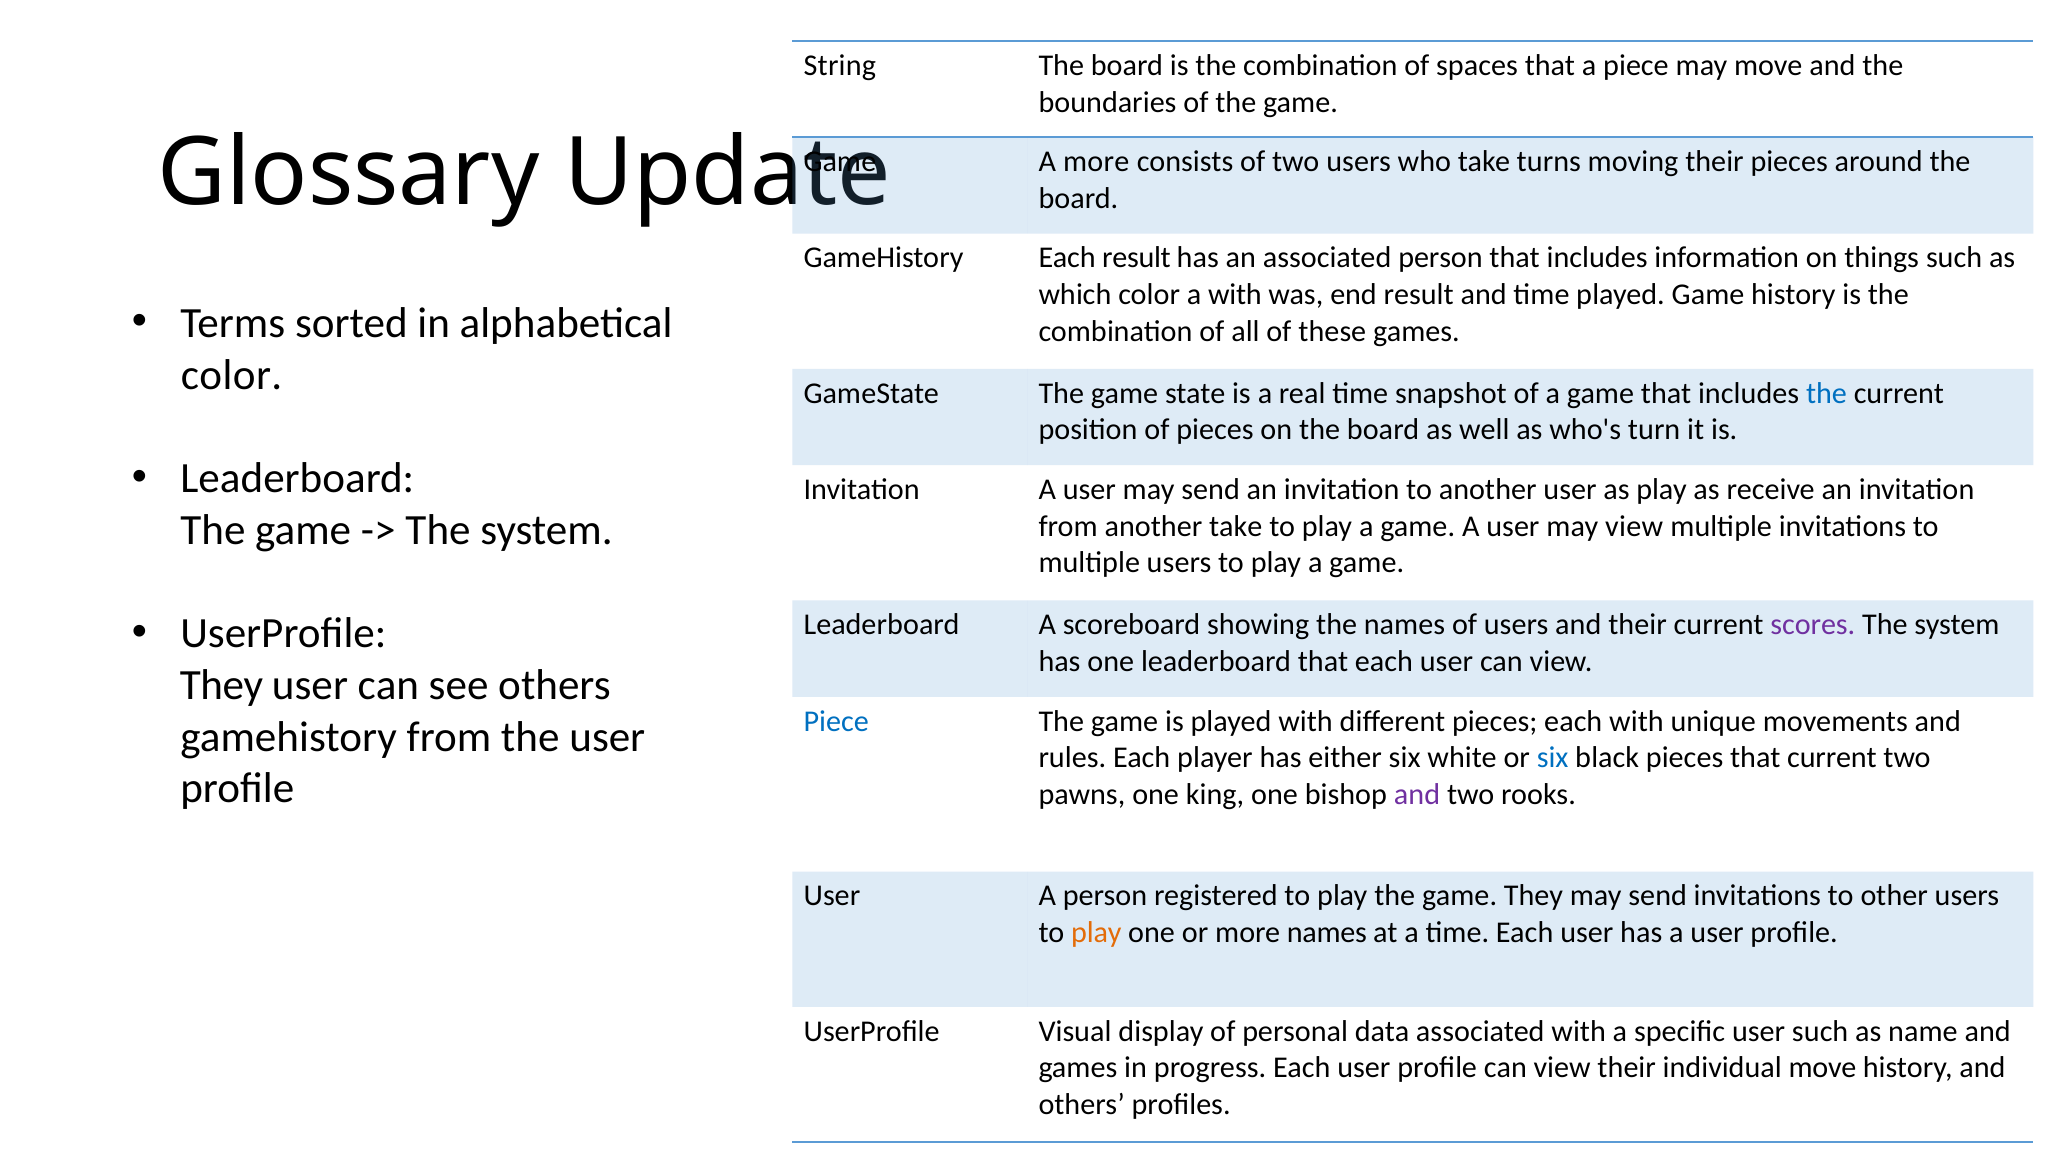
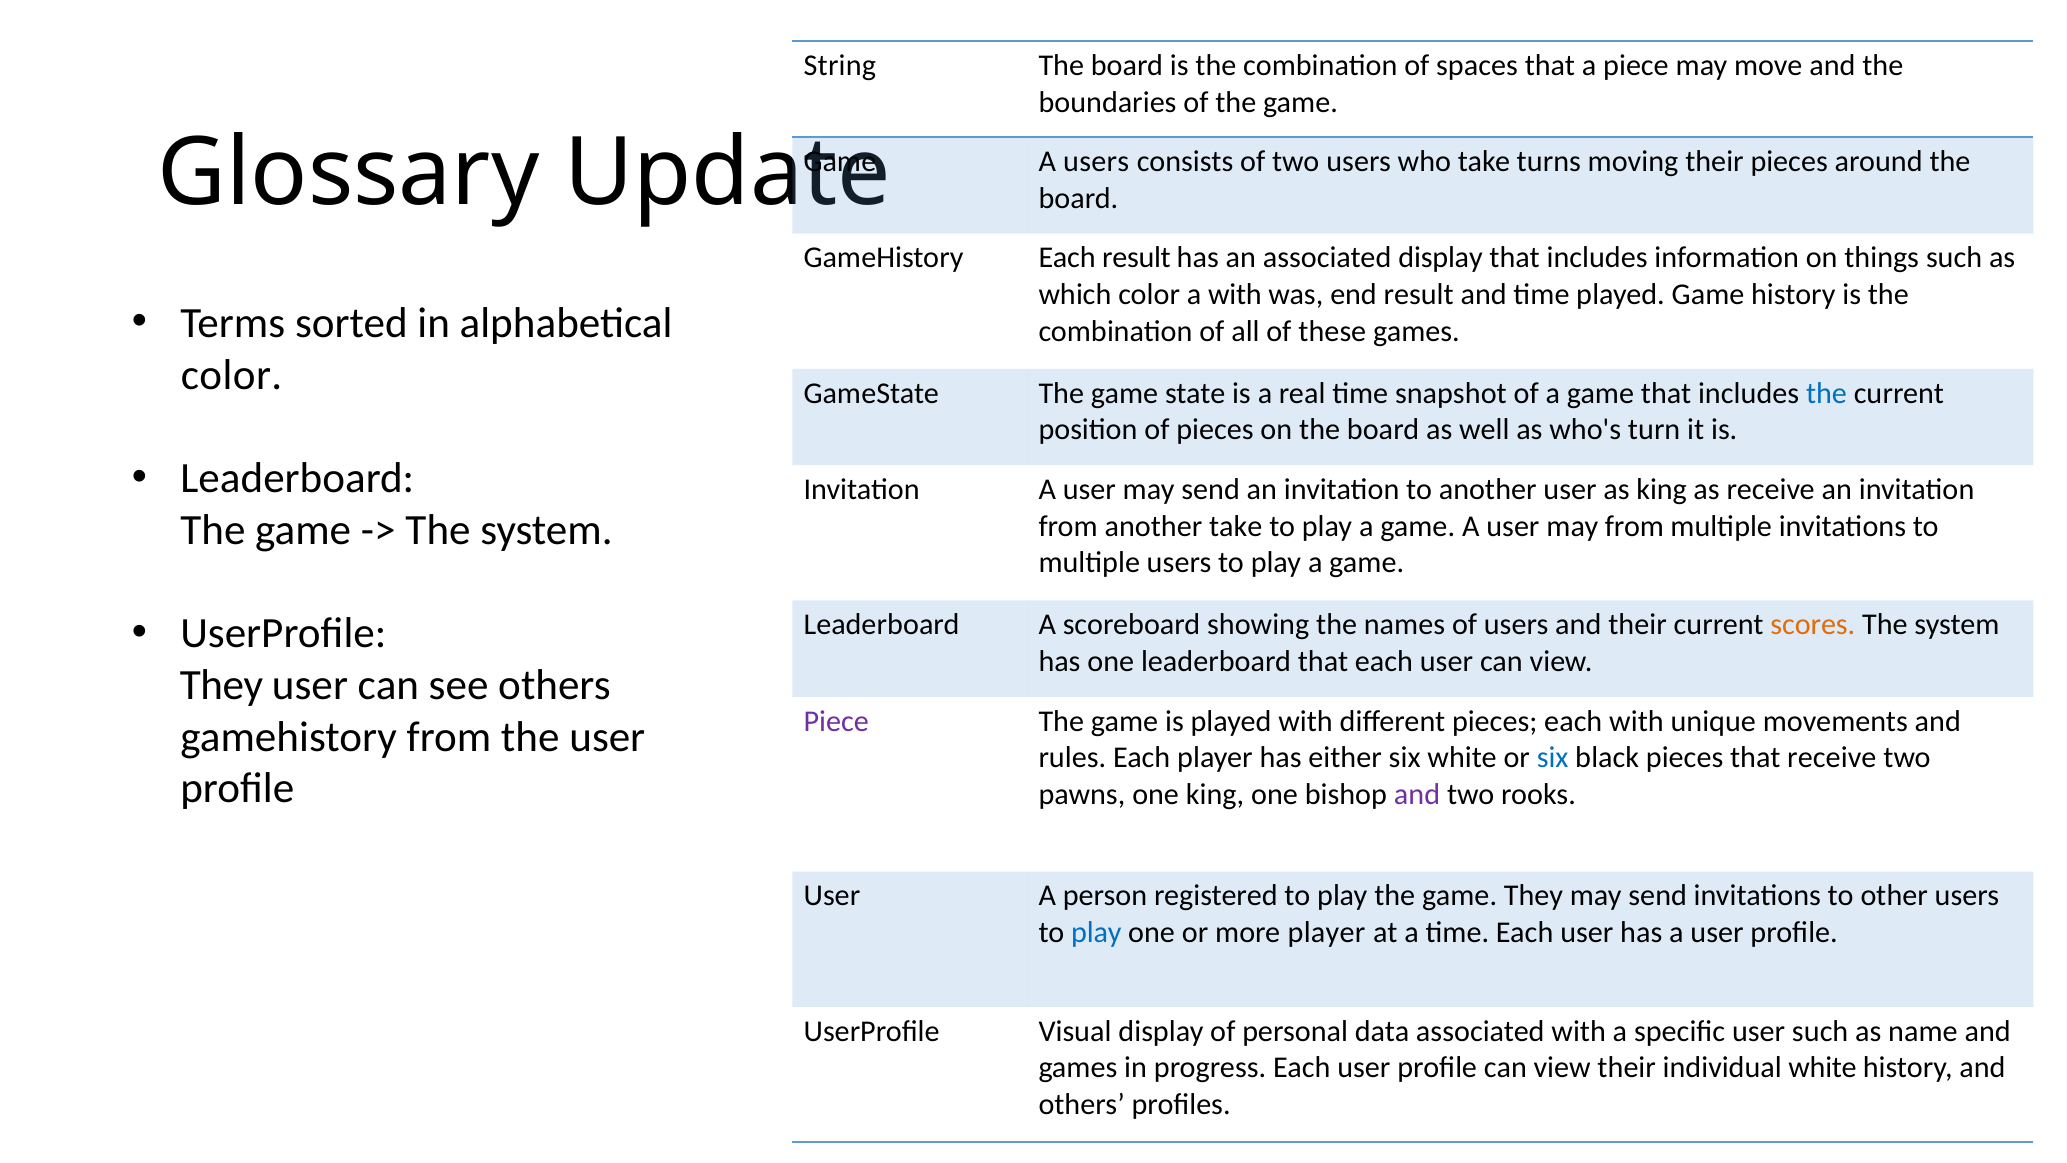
A more: more -> users
associated person: person -> display
as play: play -> king
may view: view -> from
scores colour: purple -> orange
Piece at (836, 721) colour: blue -> purple
that current: current -> receive
play at (1096, 932) colour: orange -> blue
more names: names -> player
individual move: move -> white
